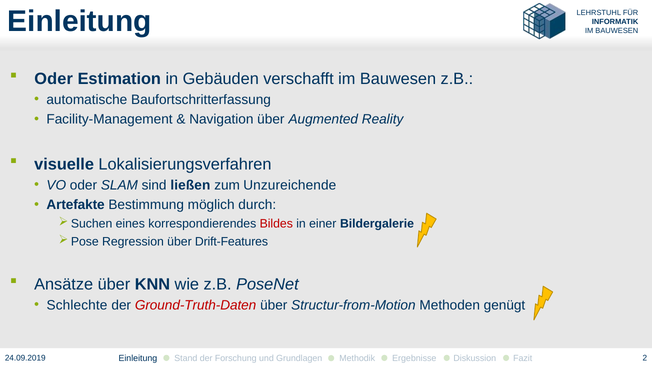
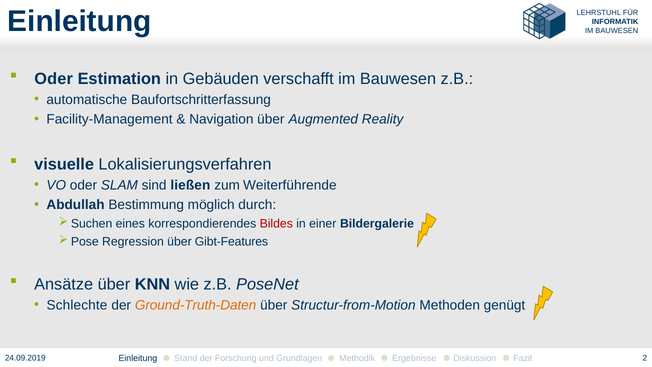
Unzureichende: Unzureichende -> Weiterführende
Artefakte: Artefakte -> Abdullah
Drift-Features: Drift-Features -> Gibt-Features
Ground-Truth-Daten colour: red -> orange
